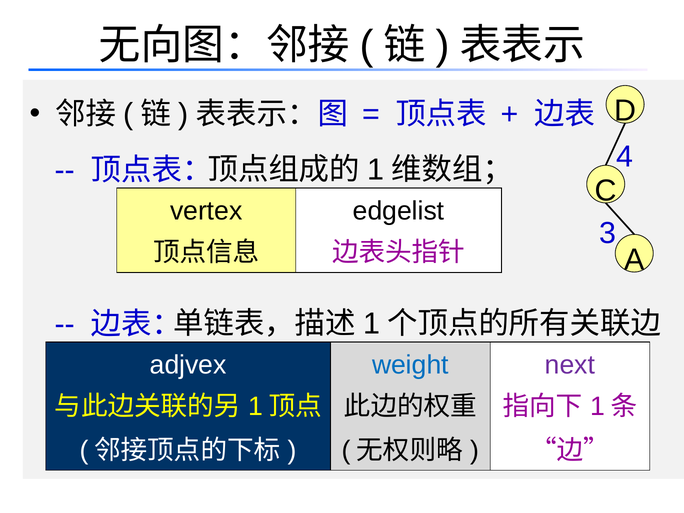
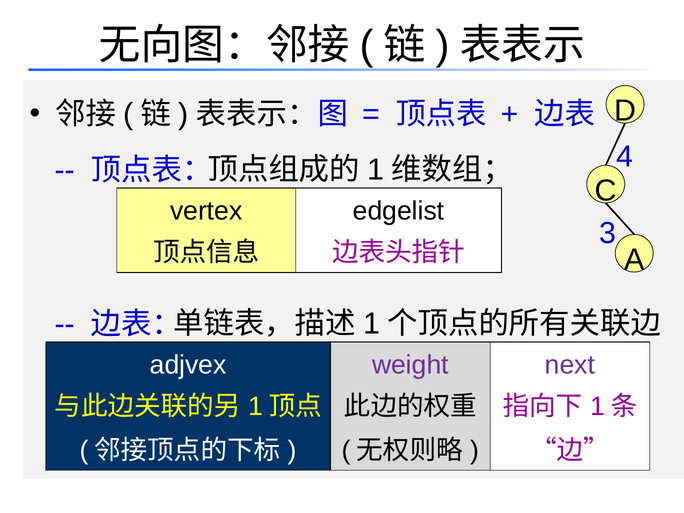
weight colour: blue -> purple
